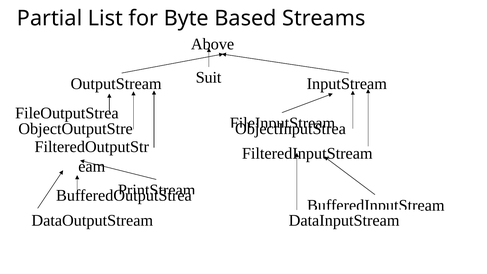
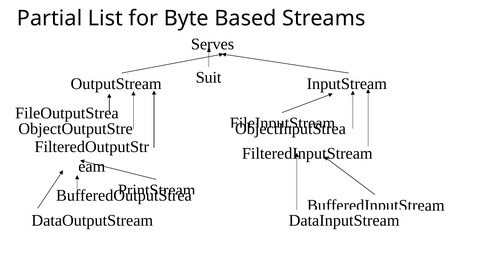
Above: Above -> Serves
